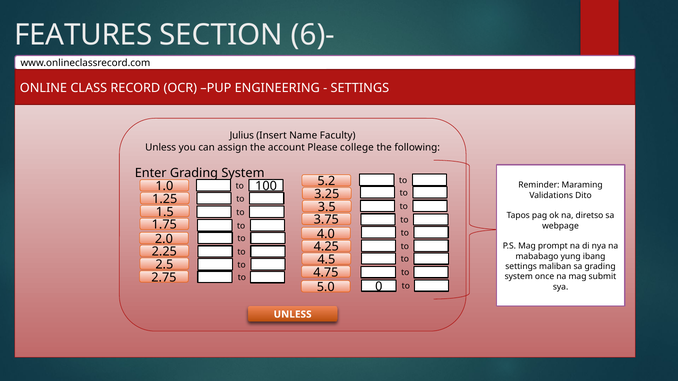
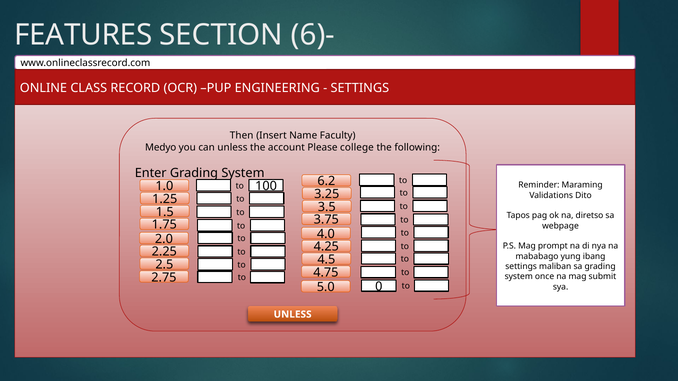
Julius: Julius -> Then
Unless at (161, 148): Unless -> Medyo
can assign: assign -> unless
5.2: 5.2 -> 6.2
